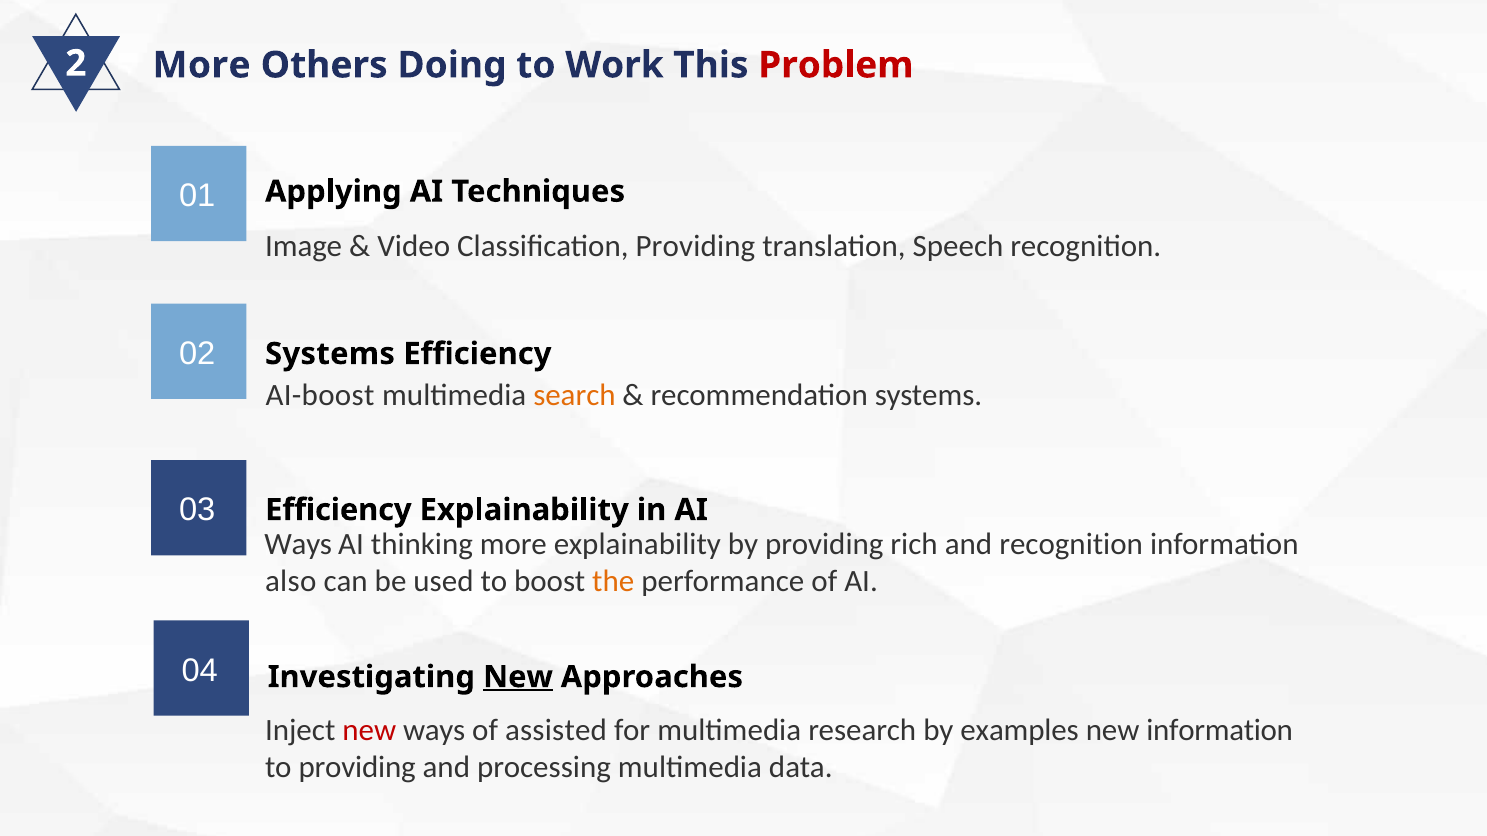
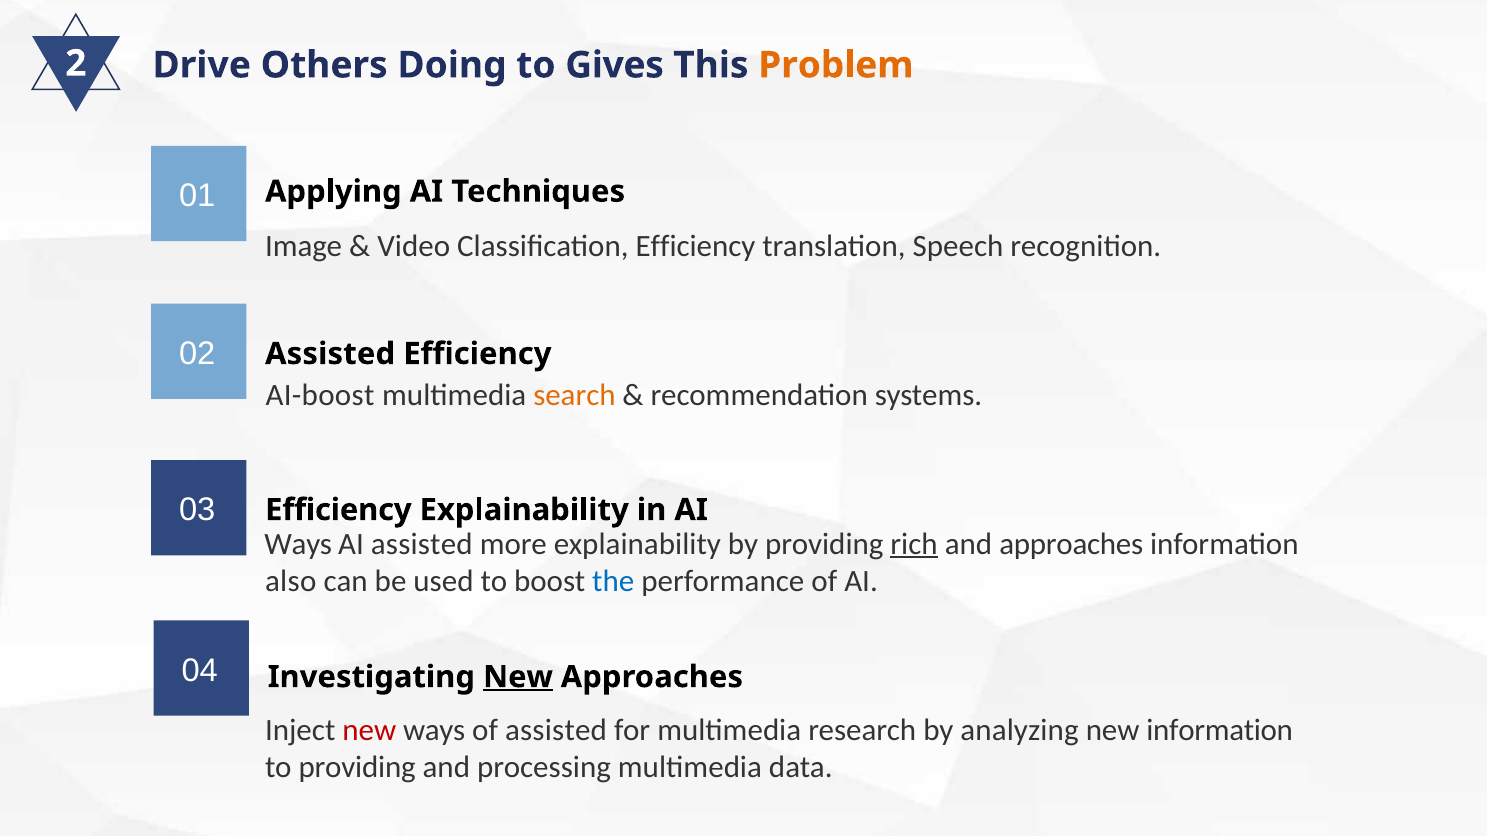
2 More: More -> Drive
Work: Work -> Gives
Problem colour: red -> orange
Classification Providing: Providing -> Efficiency
Systems at (330, 354): Systems -> Assisted
AI thinking: thinking -> assisted
rich underline: none -> present
and recognition: recognition -> approaches
the colour: orange -> blue
examples: examples -> analyzing
